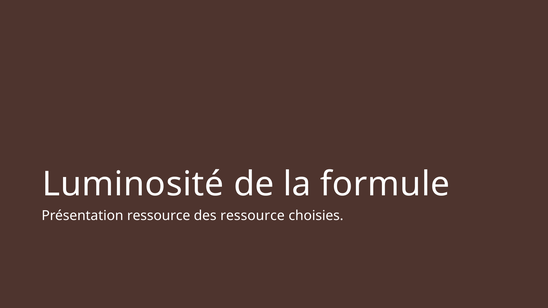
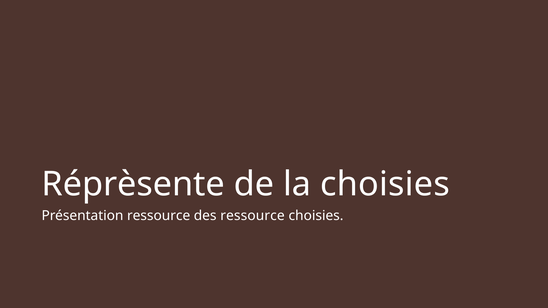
Luminosité: Luminosité -> Réprèsente
la formule: formule -> choisies
